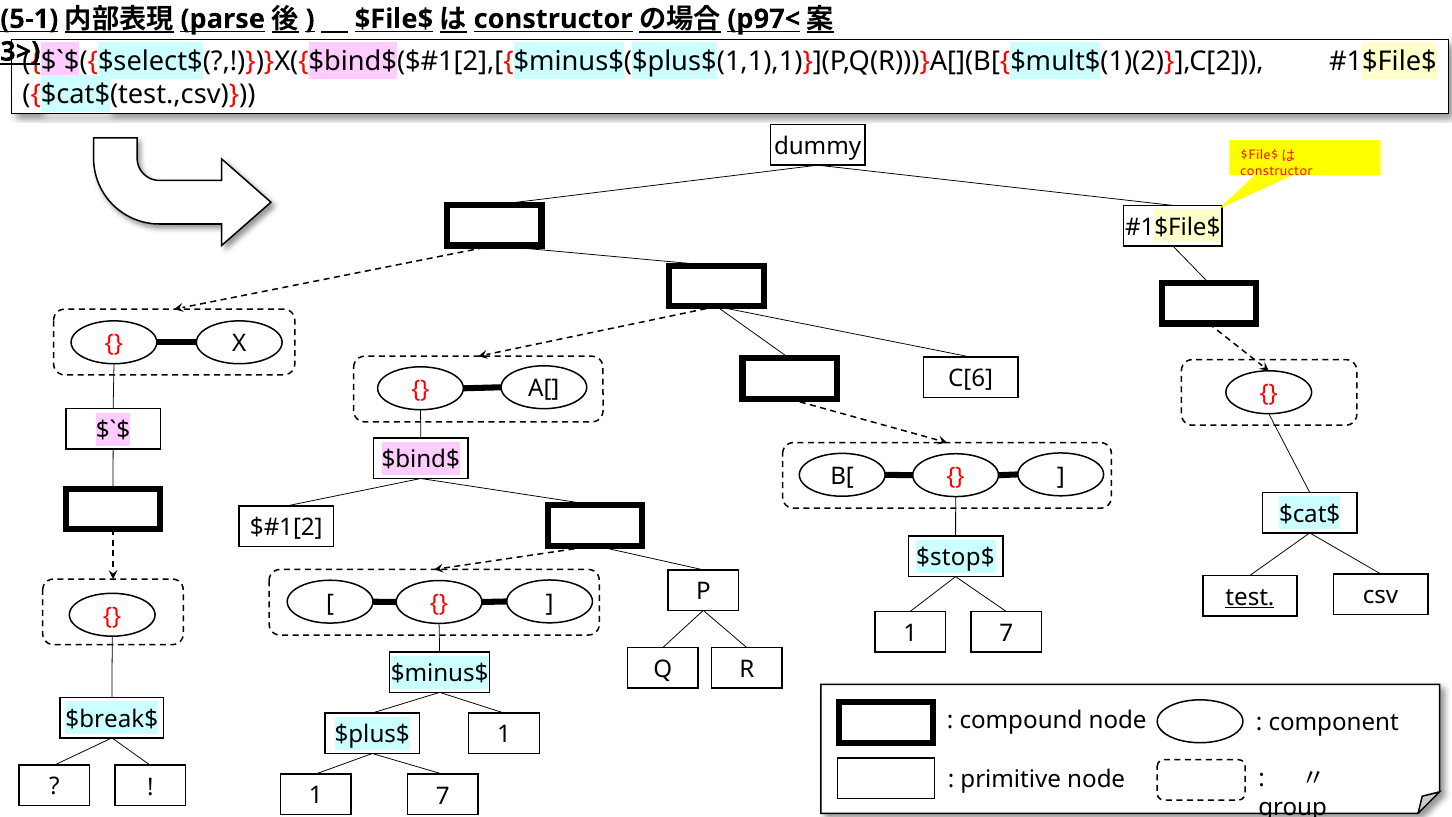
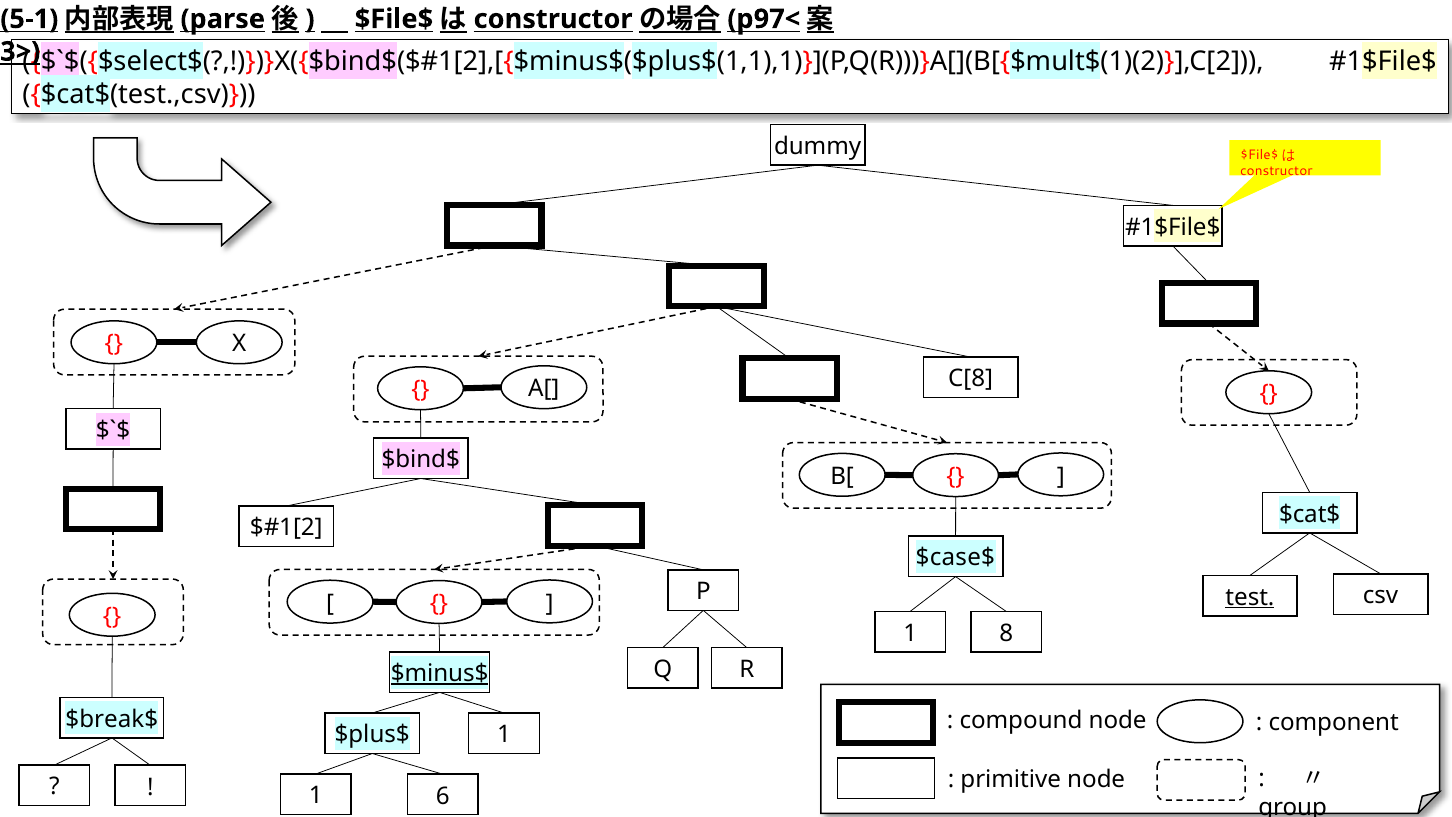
C[6: C[6 -> C[8
$stop$: $stop$ -> $case$
7 at (1006, 633): 7 -> 8
$minus$ underline: none -> present
7 at (443, 796): 7 -> 6
